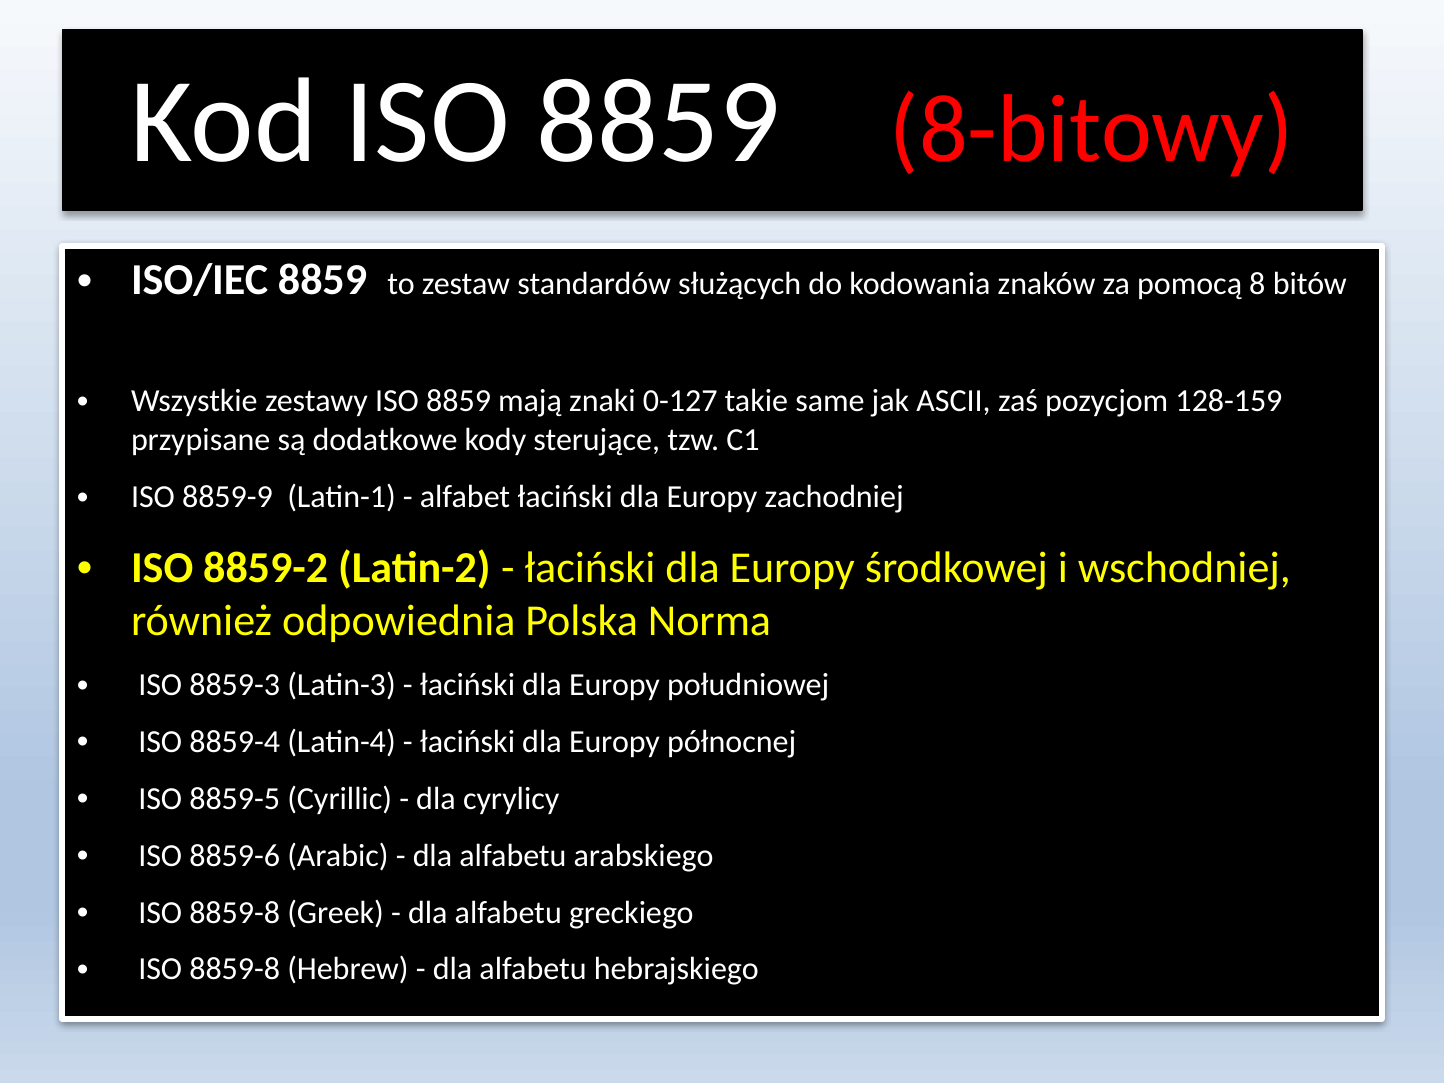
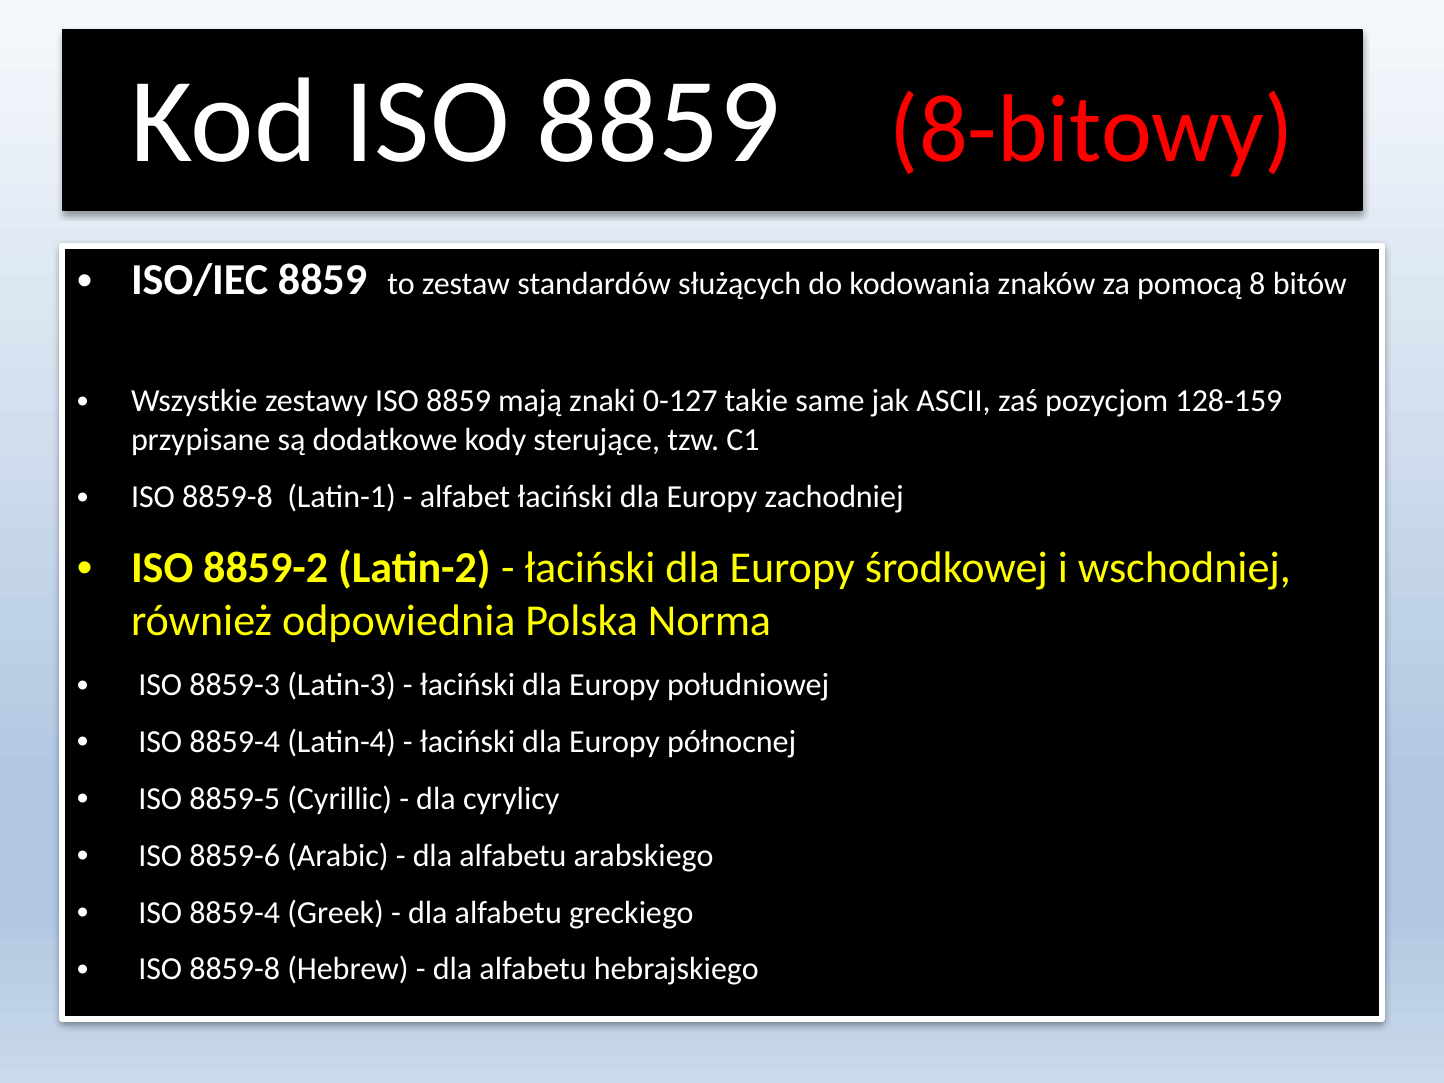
8859-9 at (227, 497): 8859-9 -> 8859-8
8859-8 at (235, 912): 8859-8 -> 8859-4
